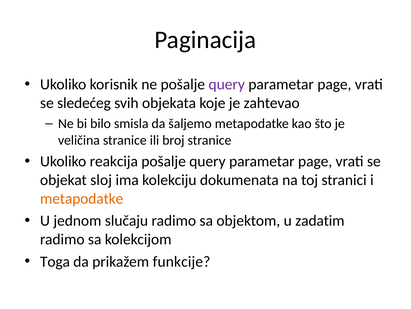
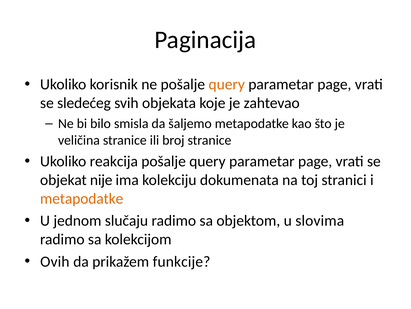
query at (227, 84) colour: purple -> orange
sloj: sloj -> nije
zadatim: zadatim -> slovima
Toga: Toga -> Ovih
